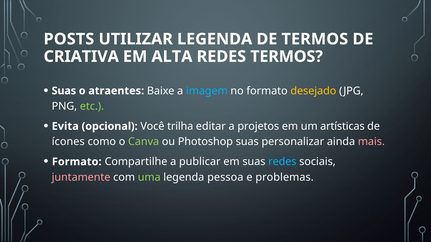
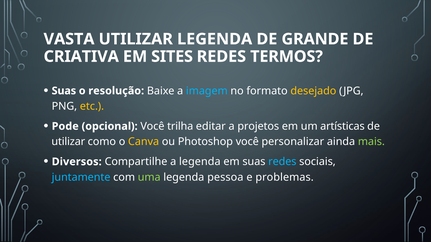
POSTS: POSTS -> VASTA
DE TERMOS: TERMOS -> GRANDE
ALTA: ALTA -> SITES
atraentes: atraentes -> resolução
etc colour: light green -> yellow
Evita: Evita -> Pode
ícones at (68, 142): ícones -> utilizar
Canva colour: light green -> yellow
Photoshop suas: suas -> você
mais colour: pink -> light green
Formato at (77, 162): Formato -> Diversos
a publicar: publicar -> legenda
juntamente colour: pink -> light blue
